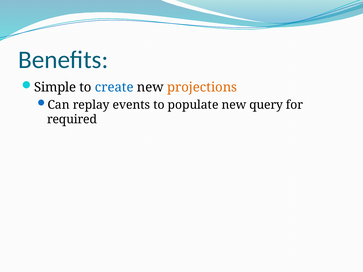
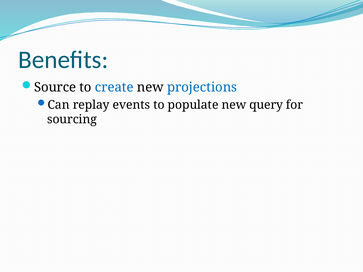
Simple: Simple -> Source
projections colour: orange -> blue
required: required -> sourcing
